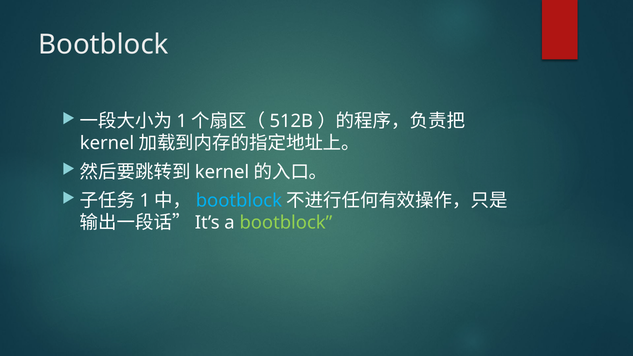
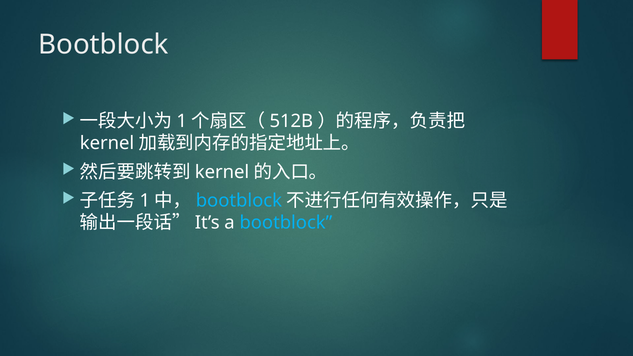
bootblock at (286, 223) colour: light green -> light blue
